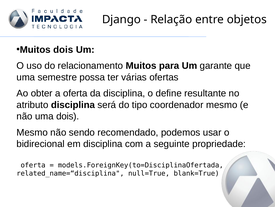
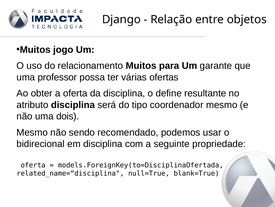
Muitos dois: dois -> jogo
semestre: semestre -> professor
